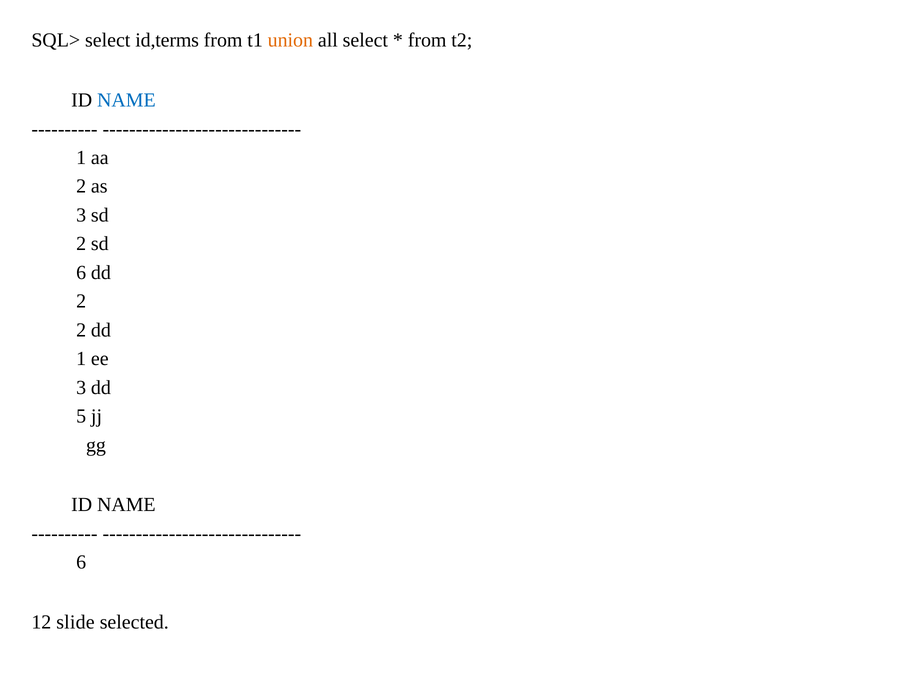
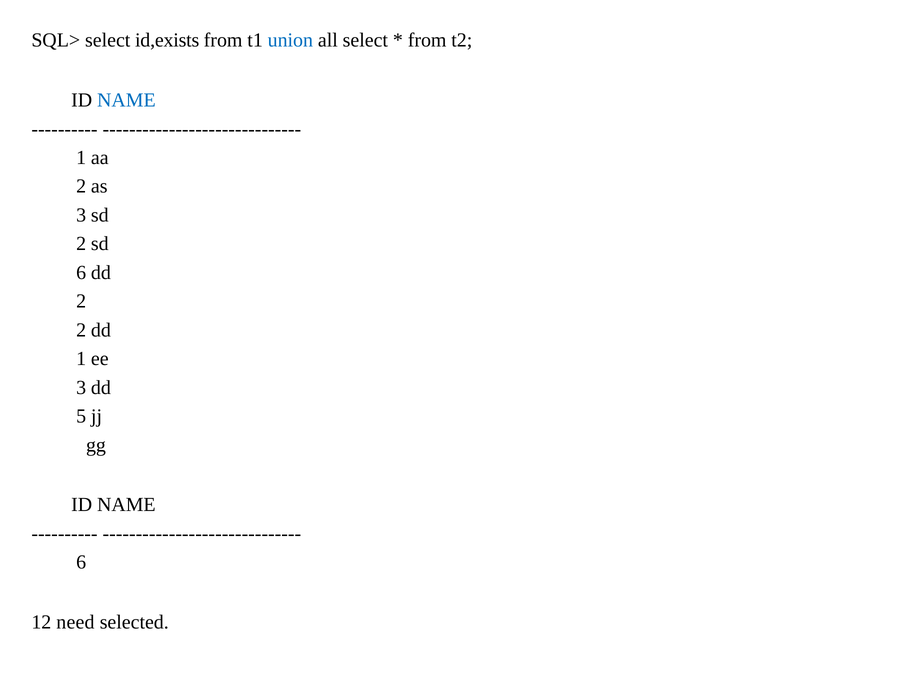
id,terms: id,terms -> id,exists
union colour: orange -> blue
slide: slide -> need
